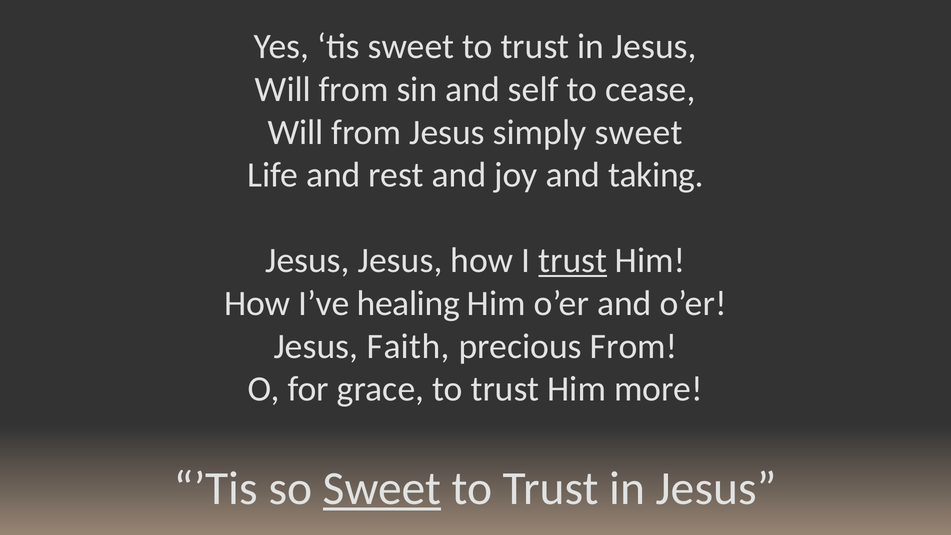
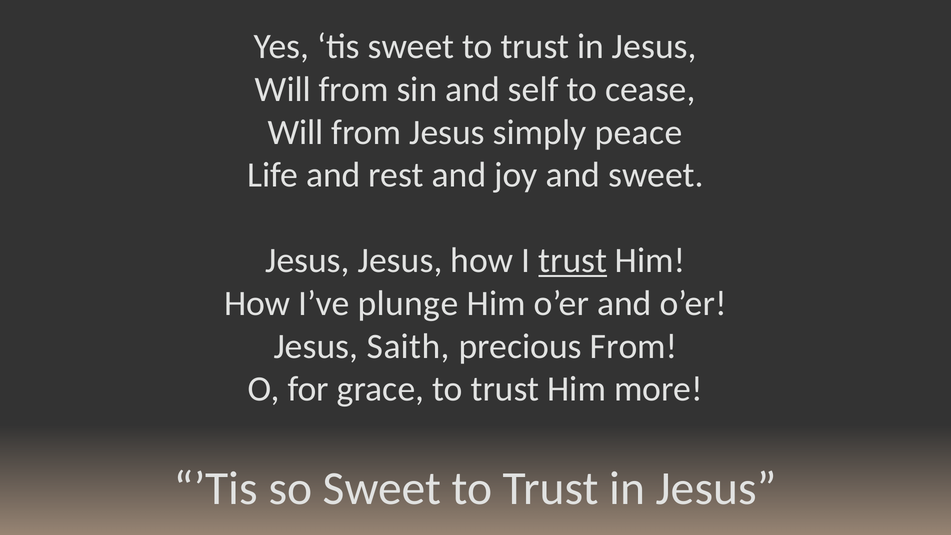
simply sweet: sweet -> peace
and taking: taking -> sweet
healing: healing -> plunge
Faith: Faith -> Saith
Sweet at (382, 488) underline: present -> none
